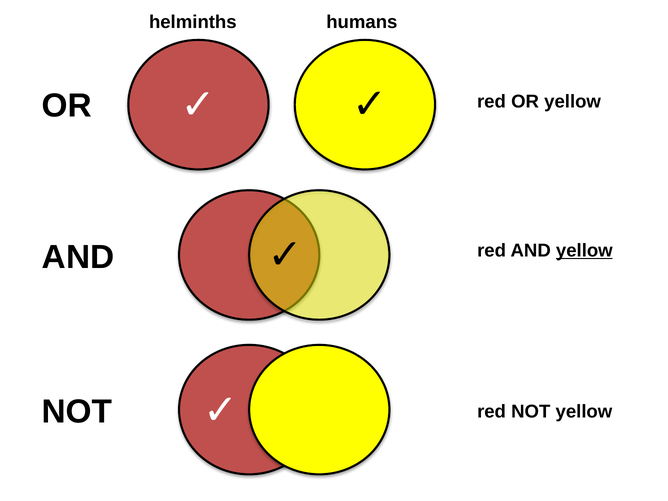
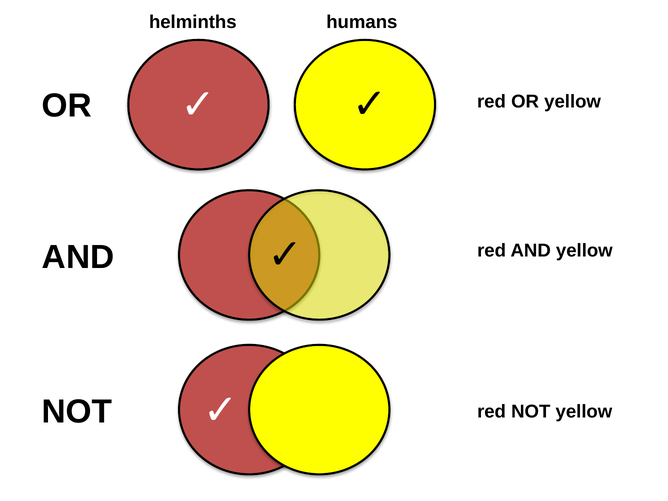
yellow at (584, 251) underline: present -> none
